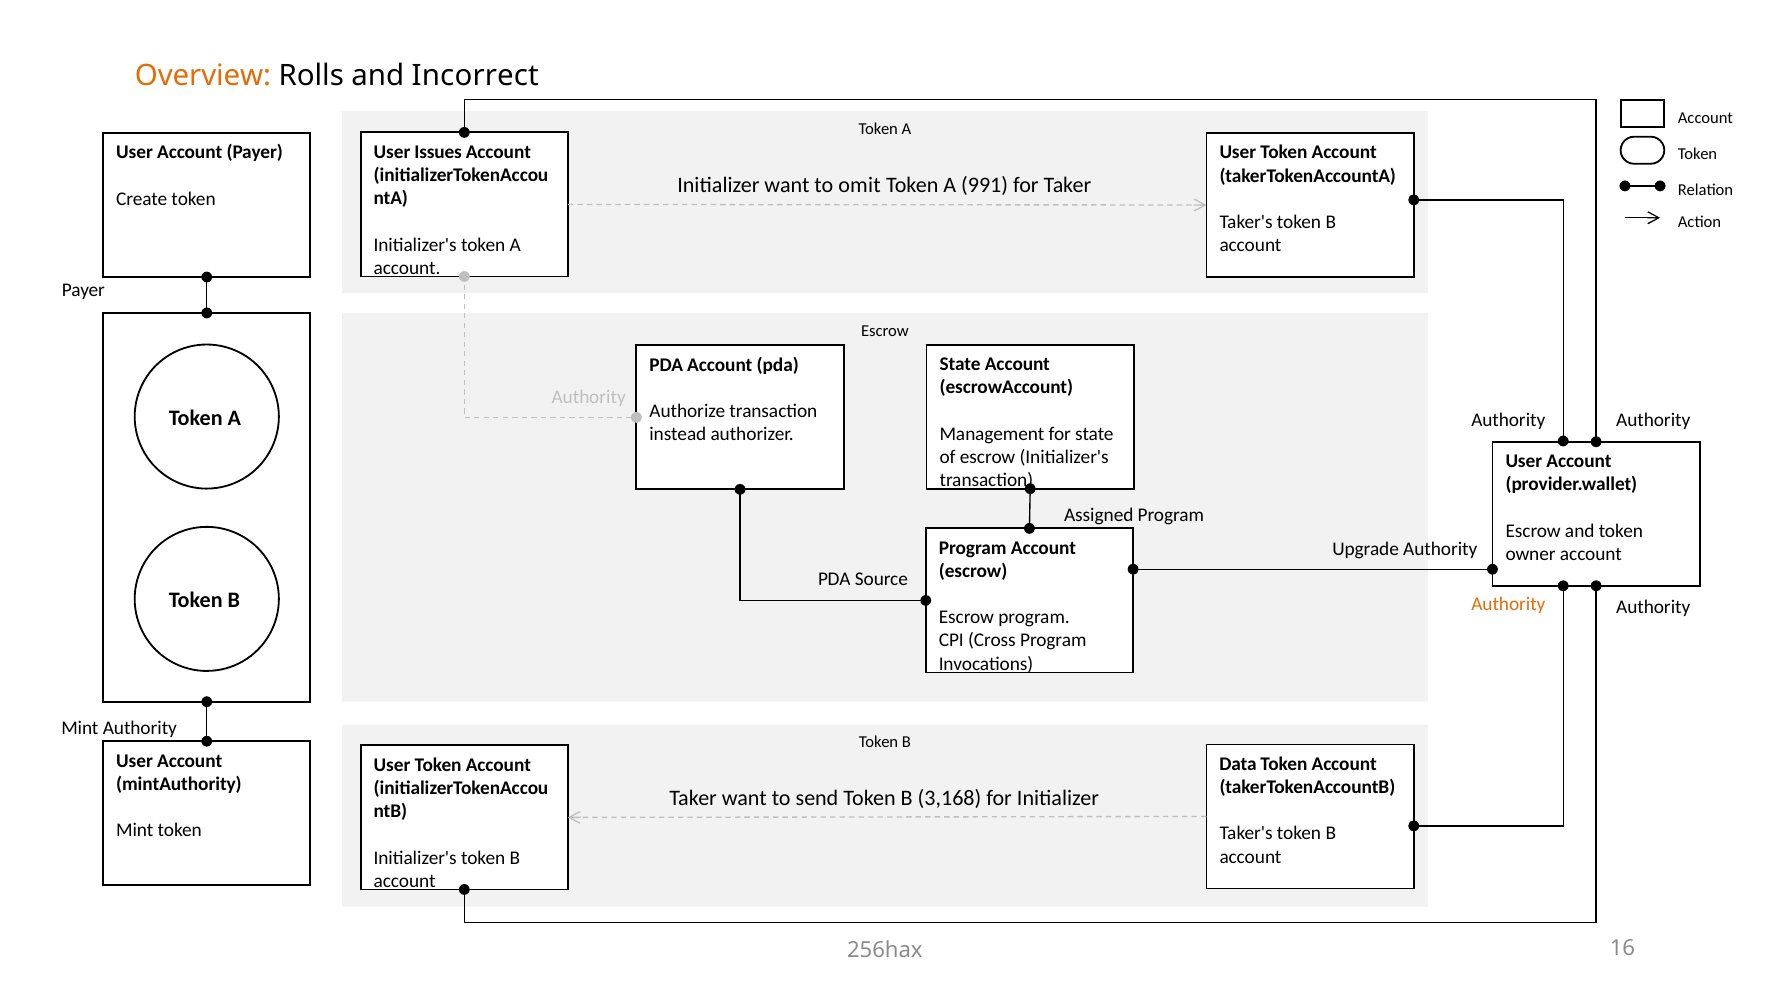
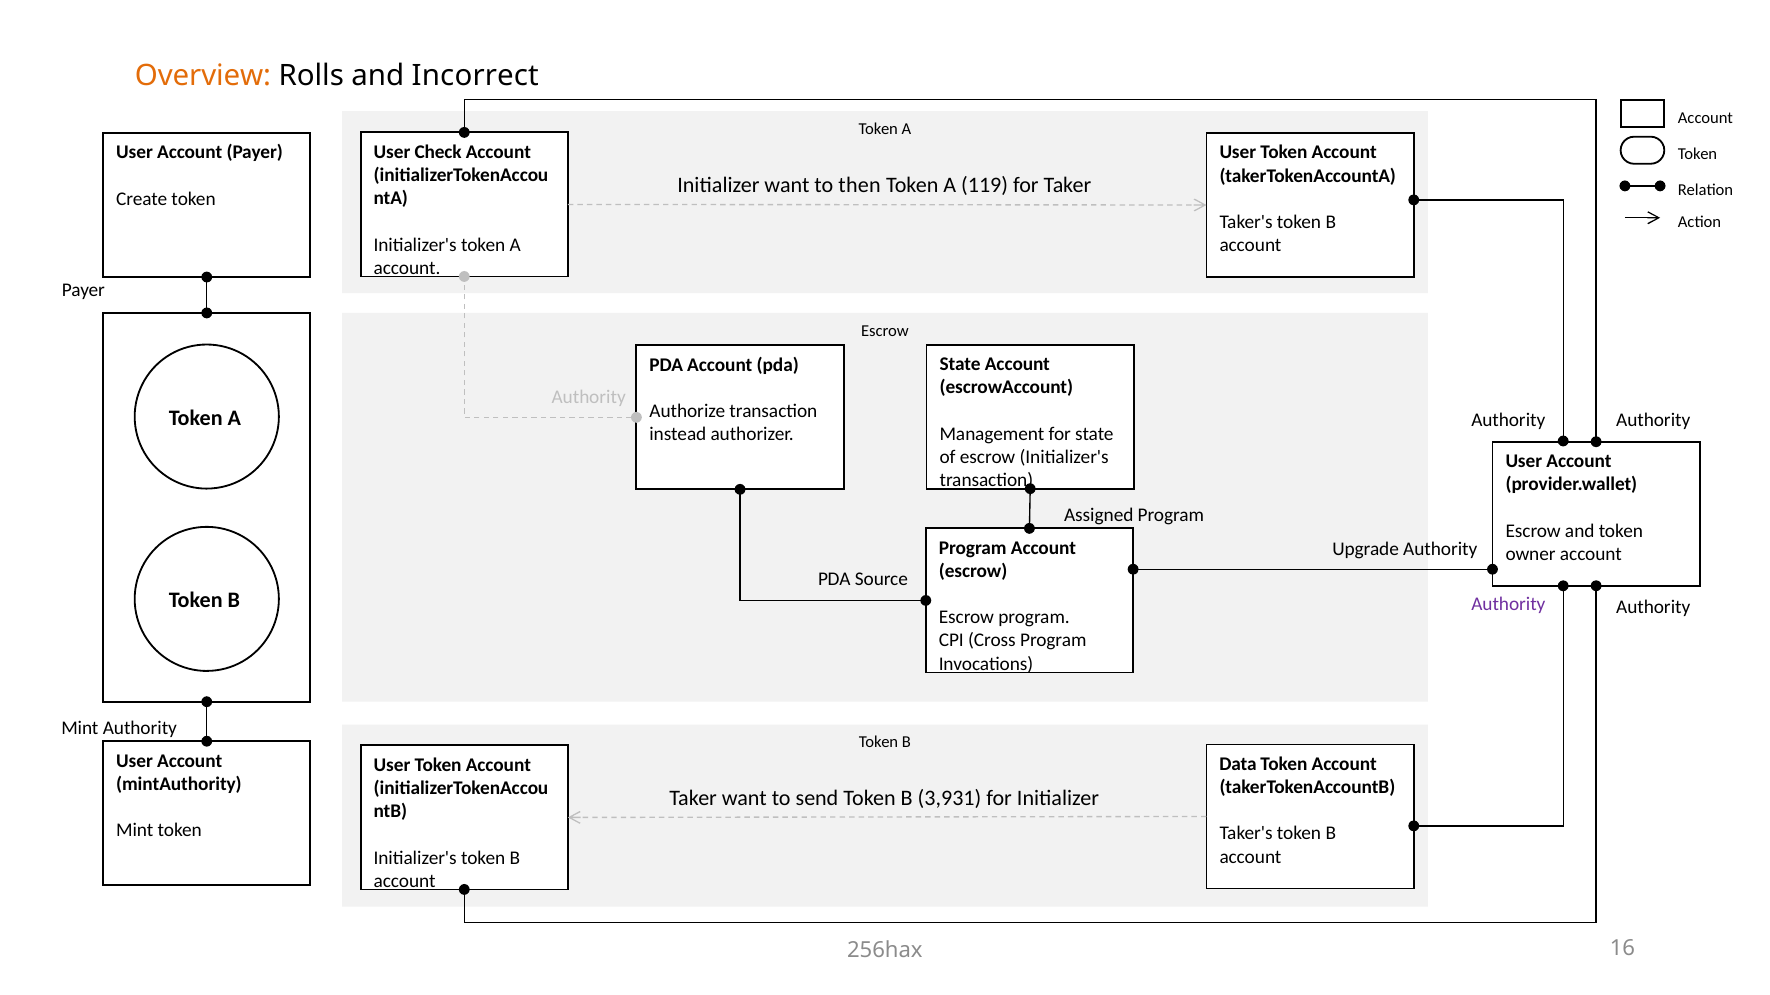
Issues: Issues -> Check
omit: omit -> then
991: 991 -> 119
Authority at (1508, 604) colour: orange -> purple
3,168: 3,168 -> 3,931
